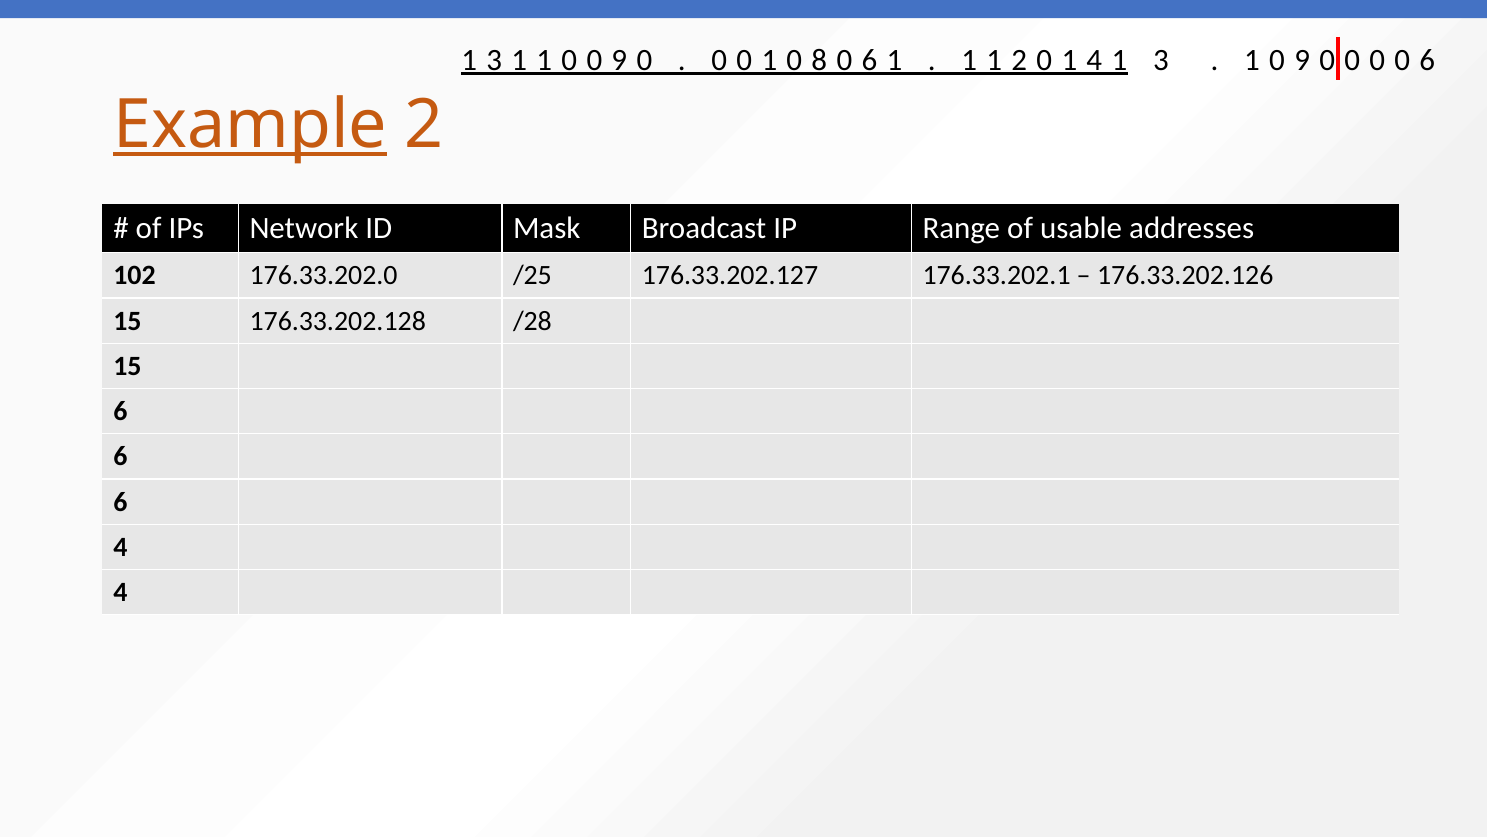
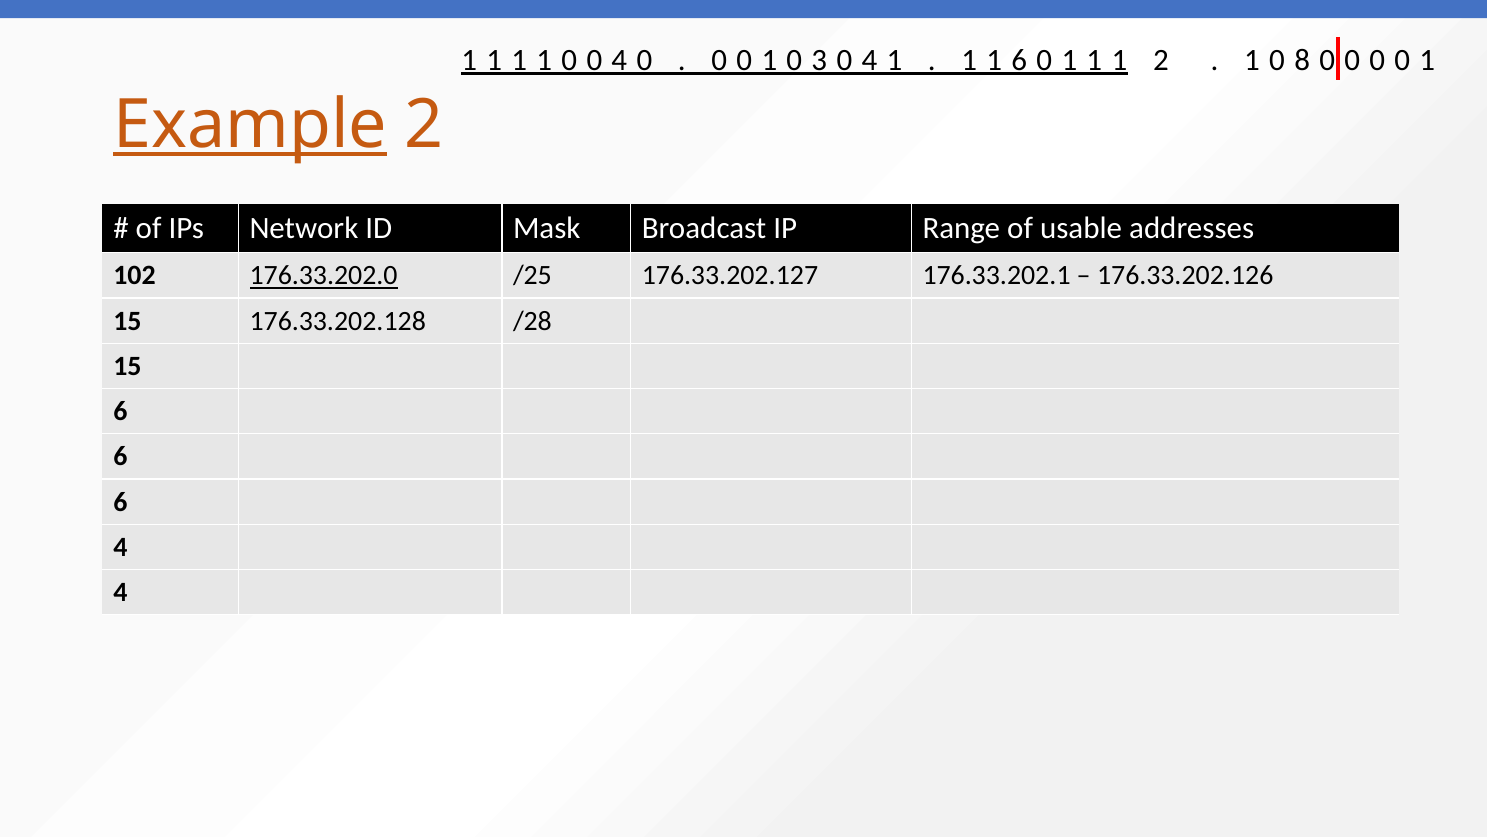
3 at (494, 60): 3 -> 1
0 0 9: 9 -> 4
8: 8 -> 3
6 at (869, 60): 6 -> 4
2 at (1019, 60): 2 -> 6
4 at (1094, 60): 4 -> 1
3 at (1161, 60): 3 -> 2
9 at (1302, 60): 9 -> 8
0 0 0 6: 6 -> 1
176.33.202.0 underline: none -> present
